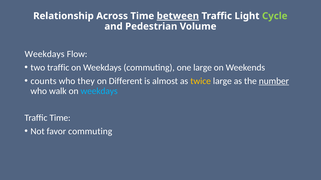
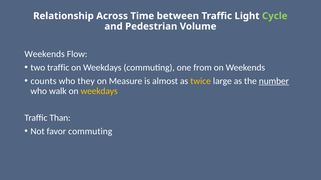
between underline: present -> none
Weekdays at (45, 54): Weekdays -> Weekends
one large: large -> from
Different: Different -> Measure
weekdays at (99, 91) colour: light blue -> yellow
Traffic Time: Time -> Than
